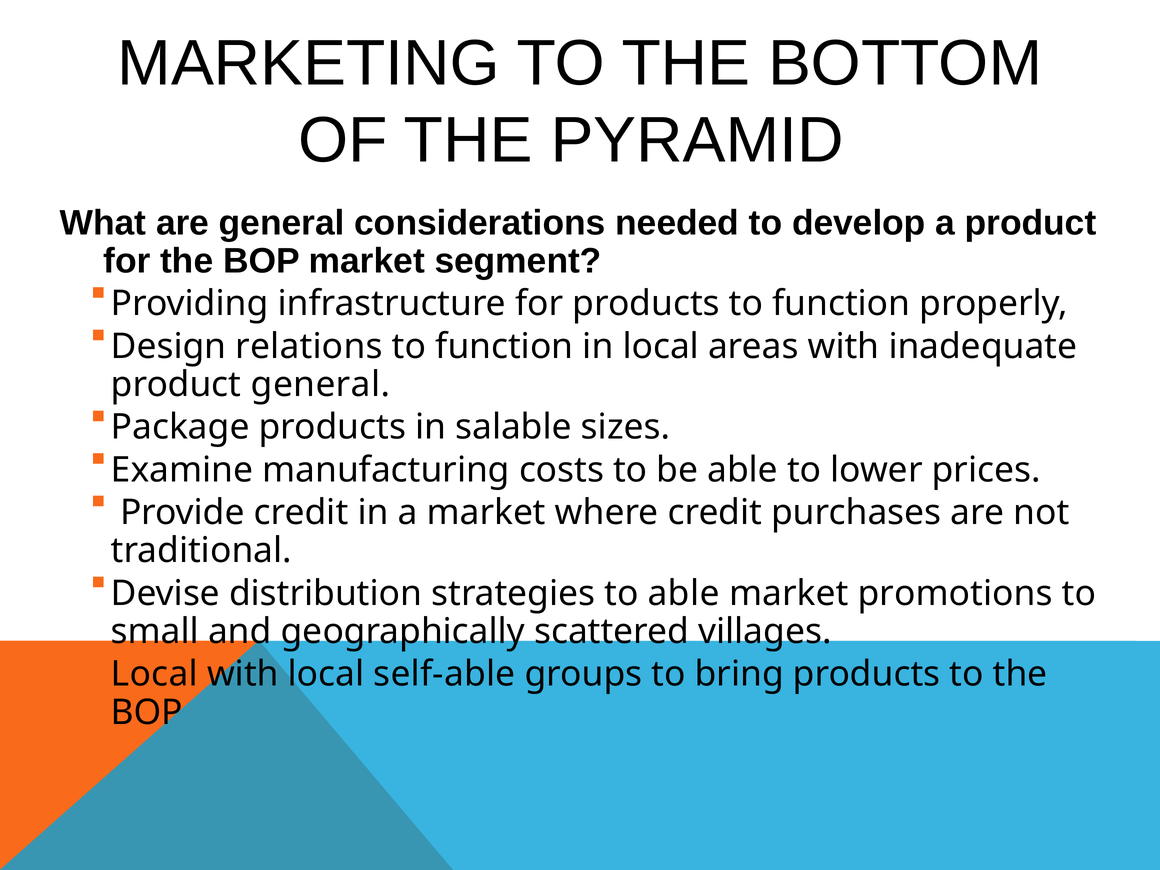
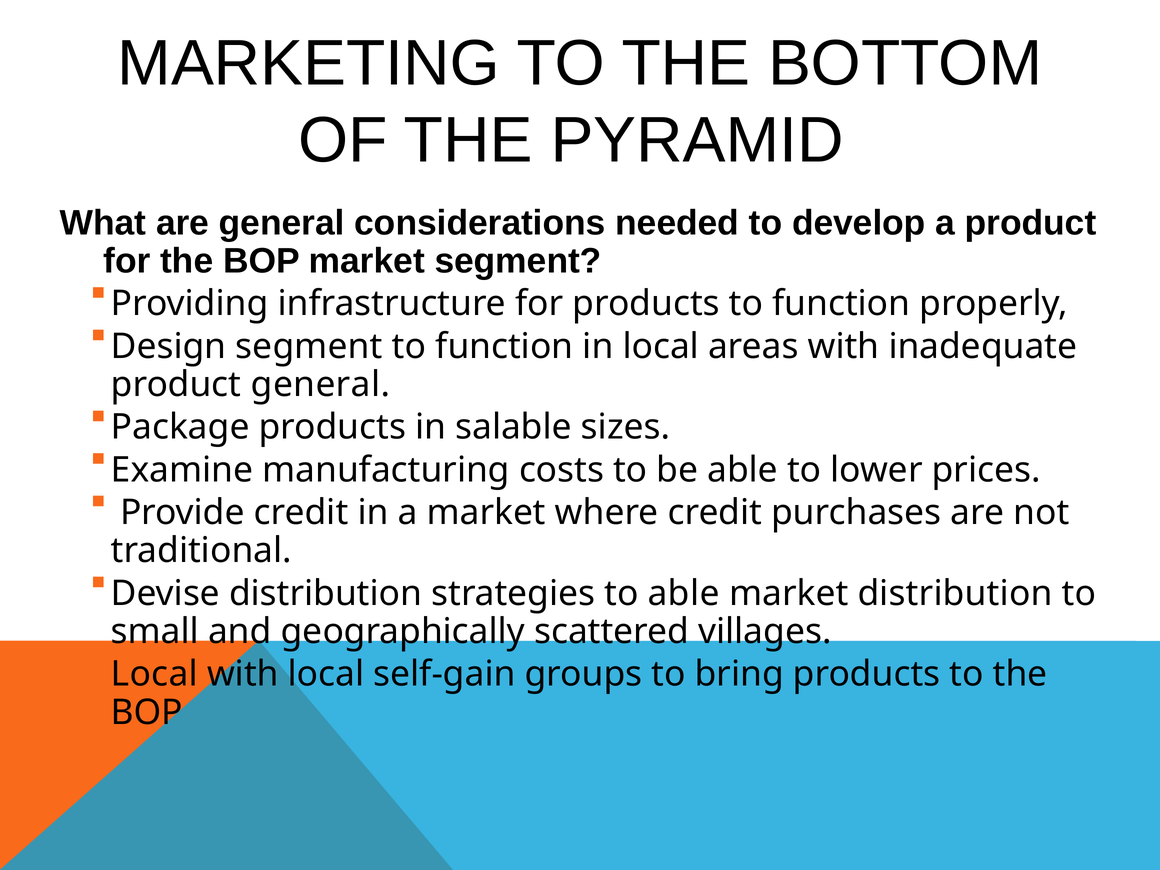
Design relations: relations -> segment
market promotions: promotions -> distribution
self-able: self-able -> self-gain
